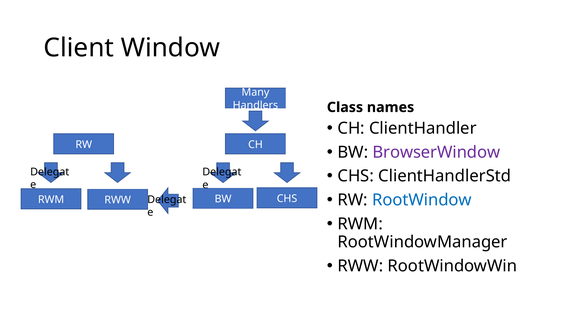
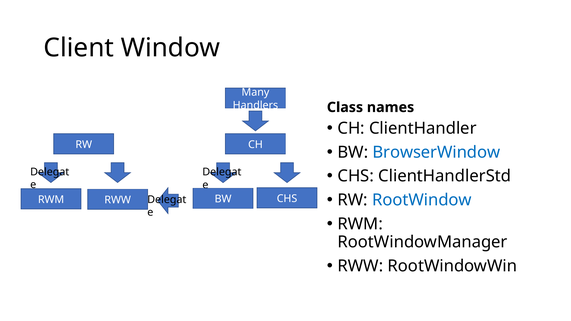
BrowserWindow colour: purple -> blue
